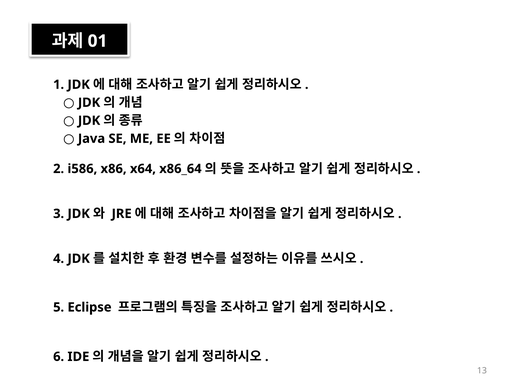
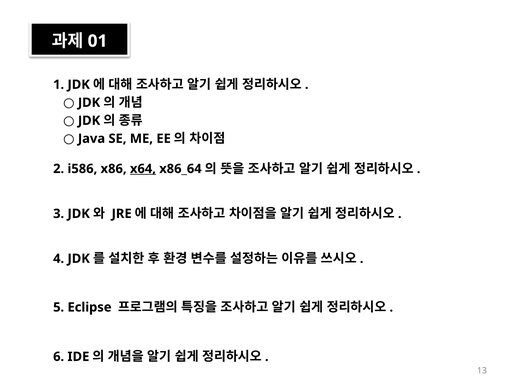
x64 underline: none -> present
